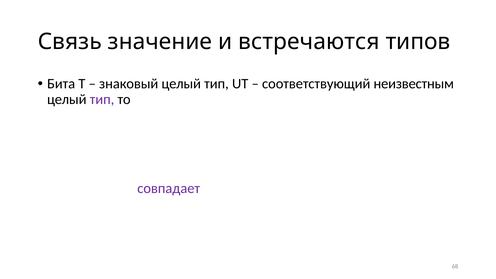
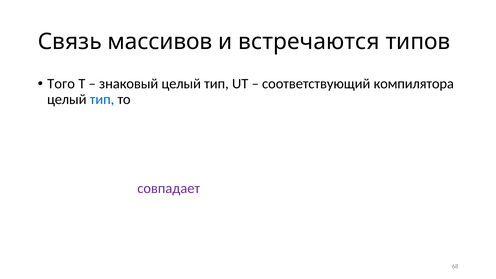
значение: значение -> массивов
Бита: Бита -> Того
соответствующий неизвестным: неизвестным -> компилятора
тип at (102, 99) colour: purple -> blue
